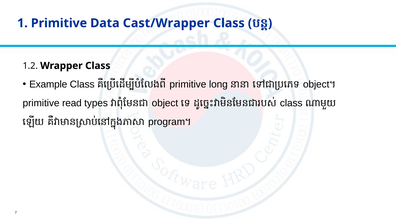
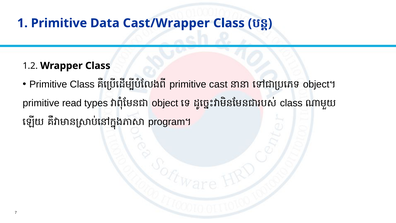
Example at (48, 84): Example -> Primitive
long: long -> cast
